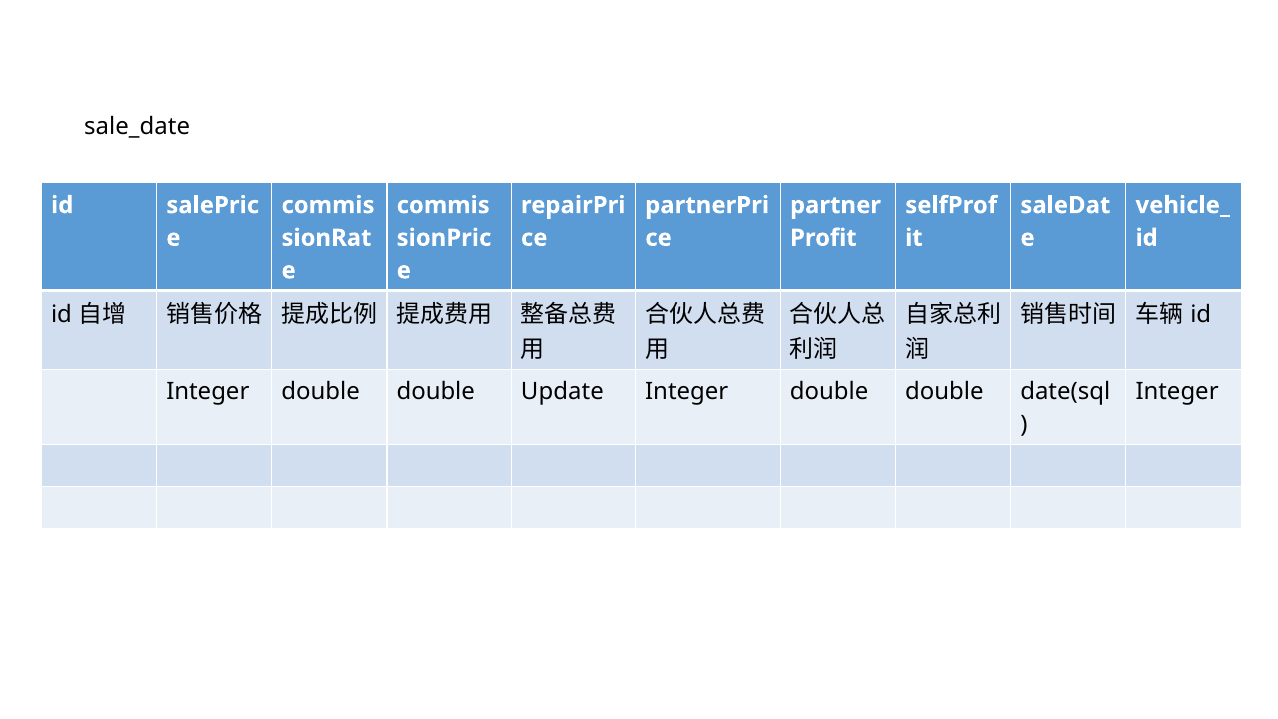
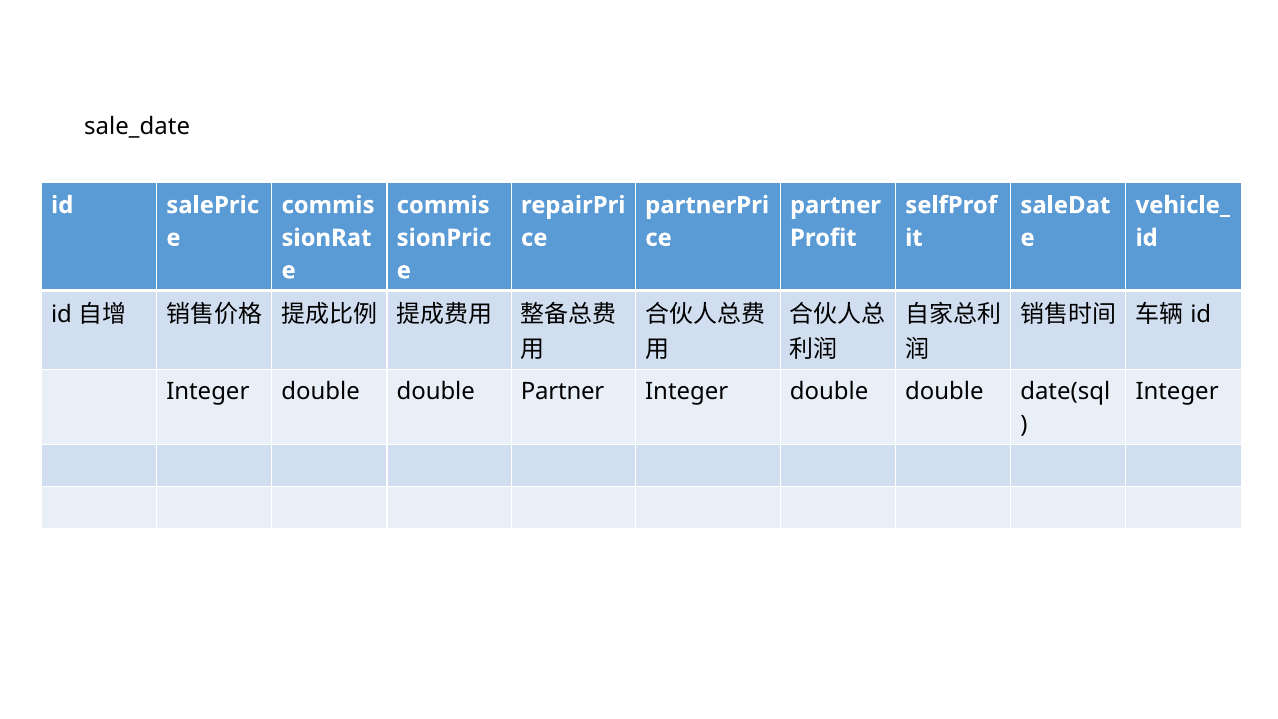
double Update: Update -> Partner
